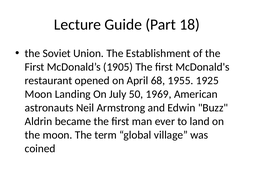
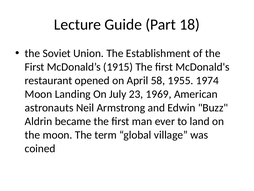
1905: 1905 -> 1915
68: 68 -> 58
1925: 1925 -> 1974
50: 50 -> 23
